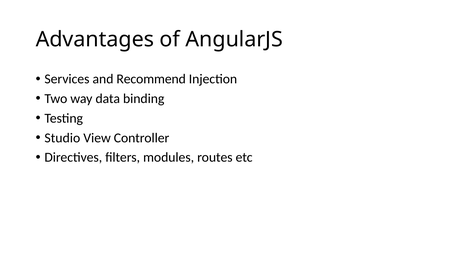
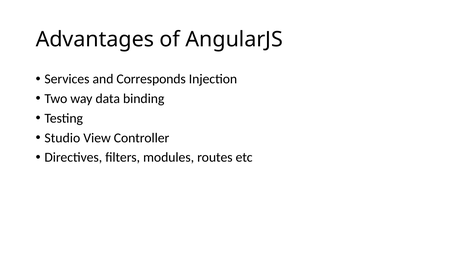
Recommend: Recommend -> Corresponds
